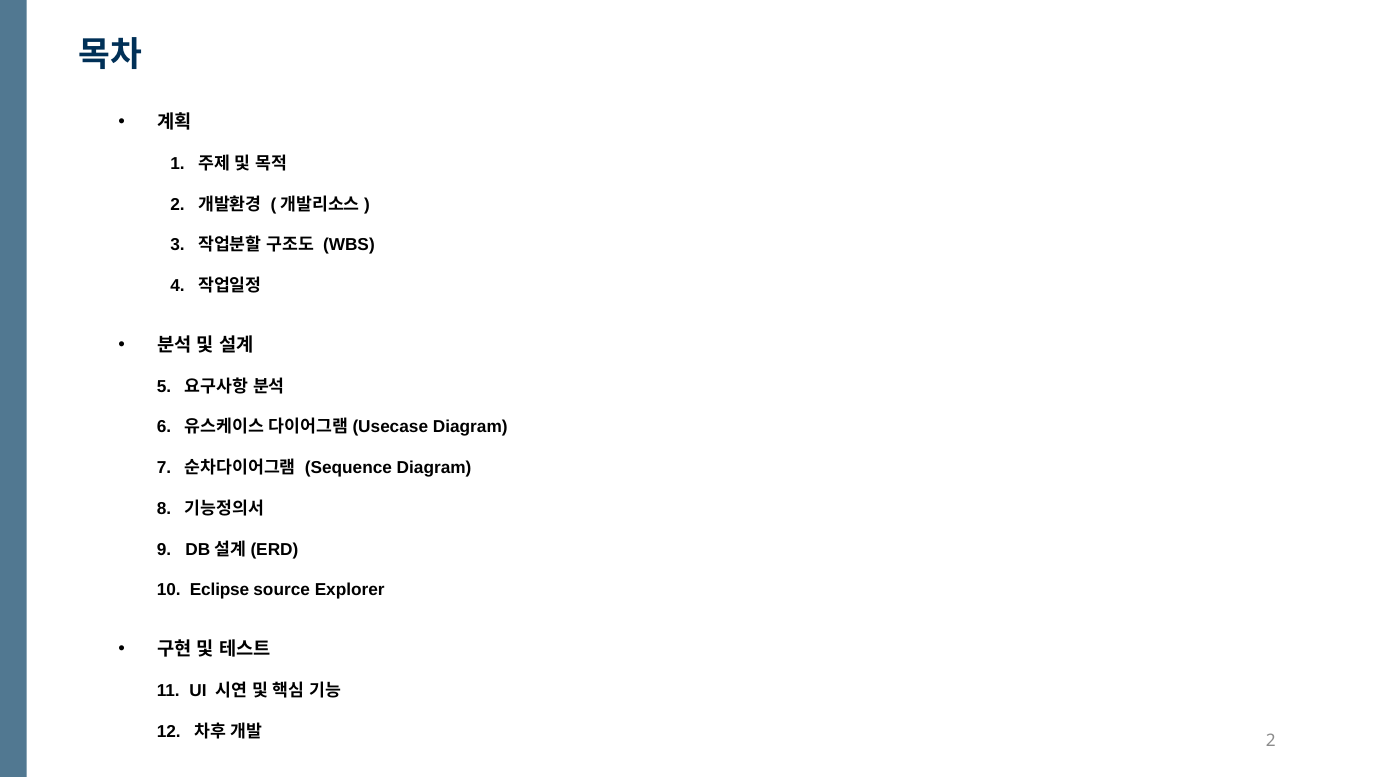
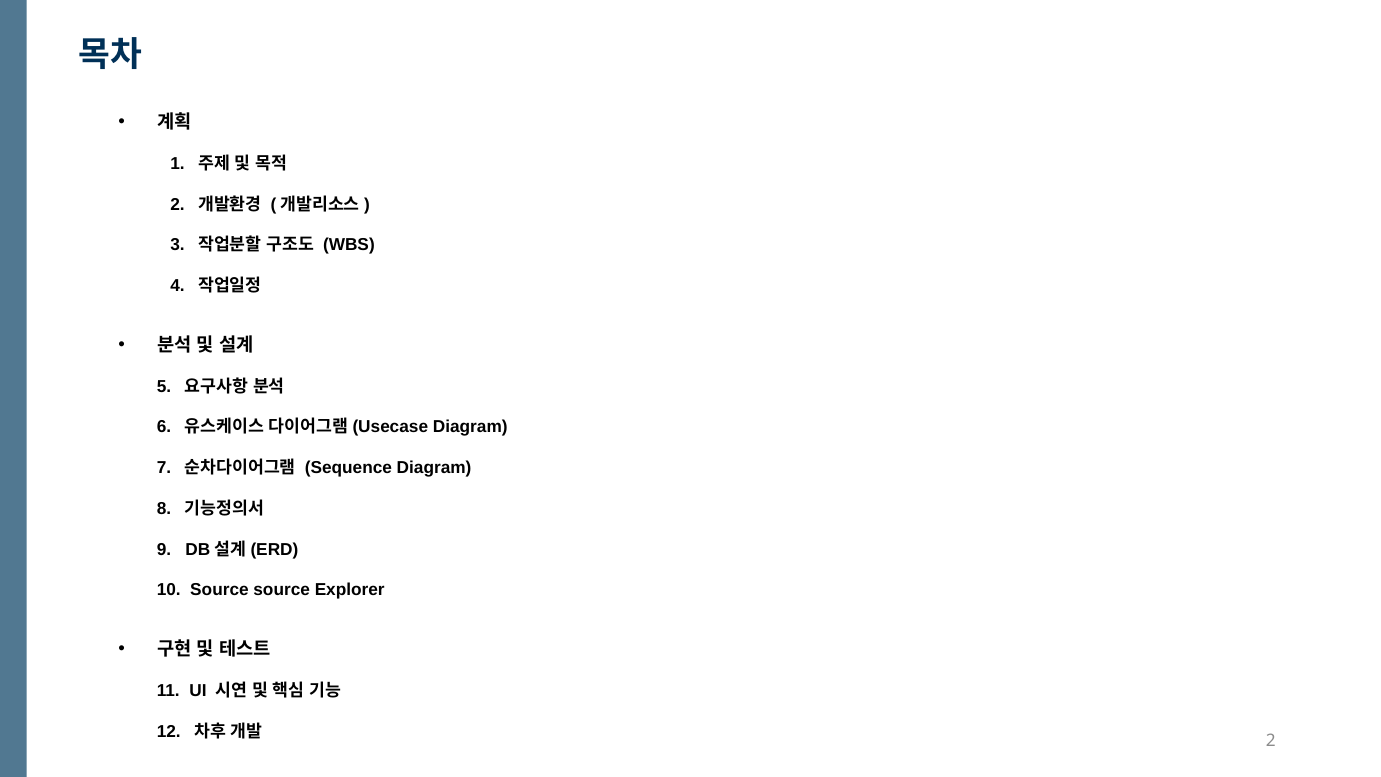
10 Eclipse: Eclipse -> Source
